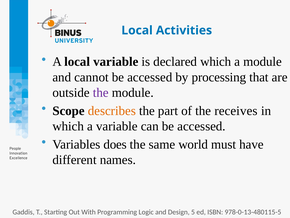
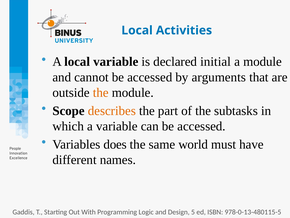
declared which: which -> initial
processing: processing -> arguments
the at (101, 92) colour: purple -> orange
receives: receives -> subtasks
